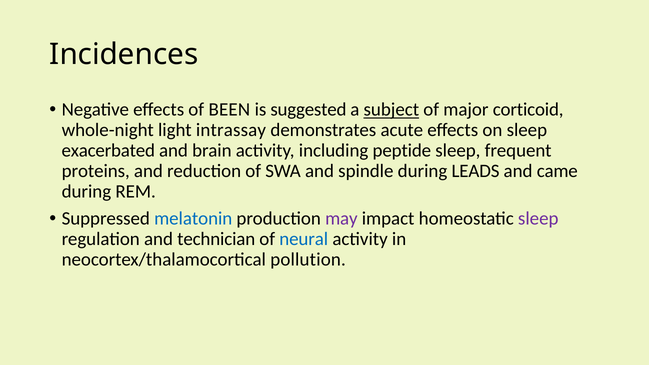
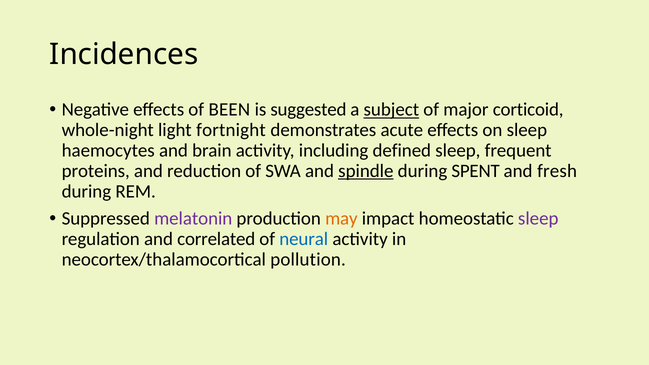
intrassay: intrassay -> fortnight
exacerbated: exacerbated -> haemocytes
peptide: peptide -> defined
spindle underline: none -> present
LEADS: LEADS -> SPENT
came: came -> fresh
melatonin colour: blue -> purple
may colour: purple -> orange
technician: technician -> correlated
